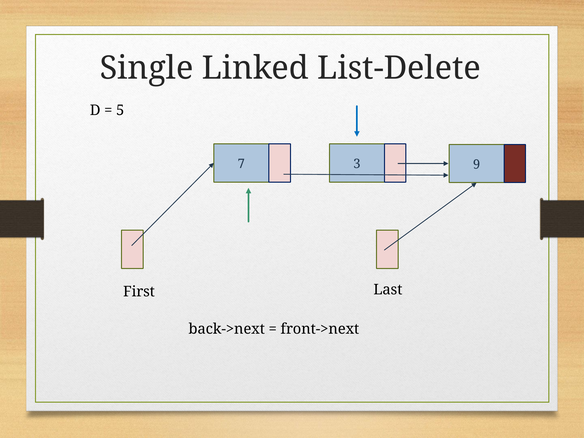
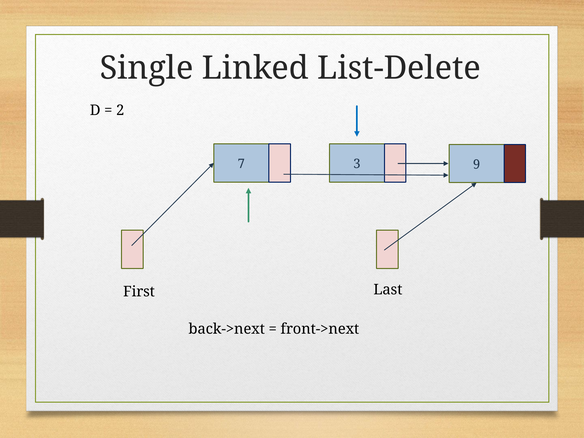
5: 5 -> 2
